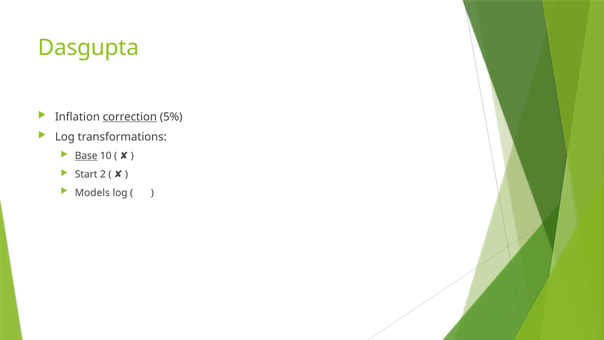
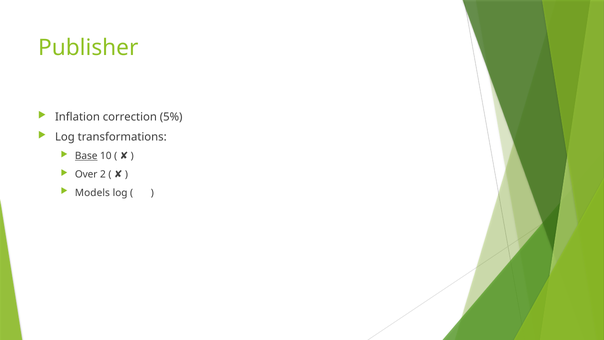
Dasgupta: Dasgupta -> Publisher
correction underline: present -> none
Start: Start -> Over
